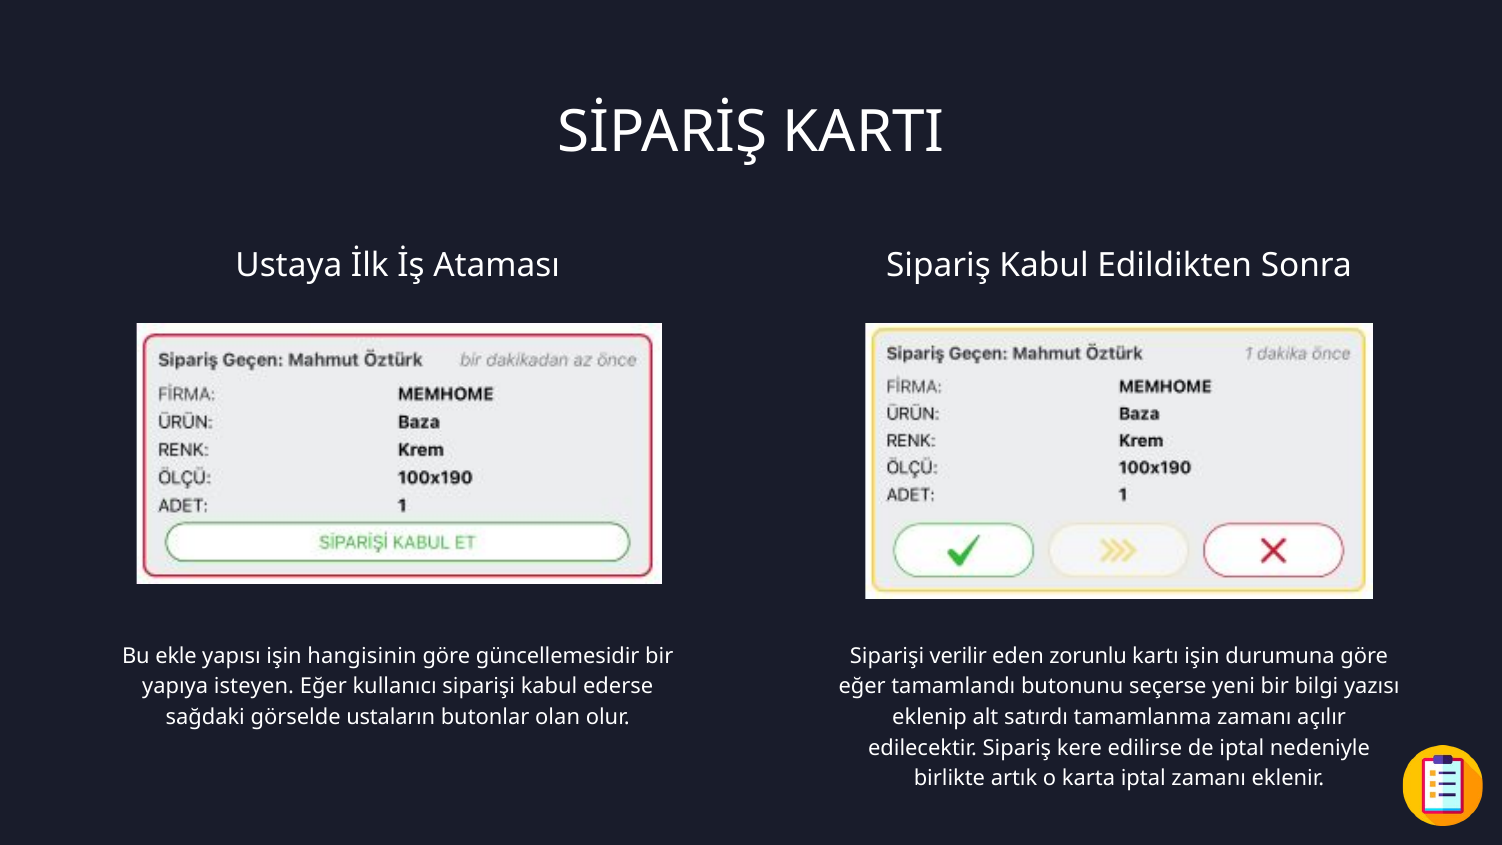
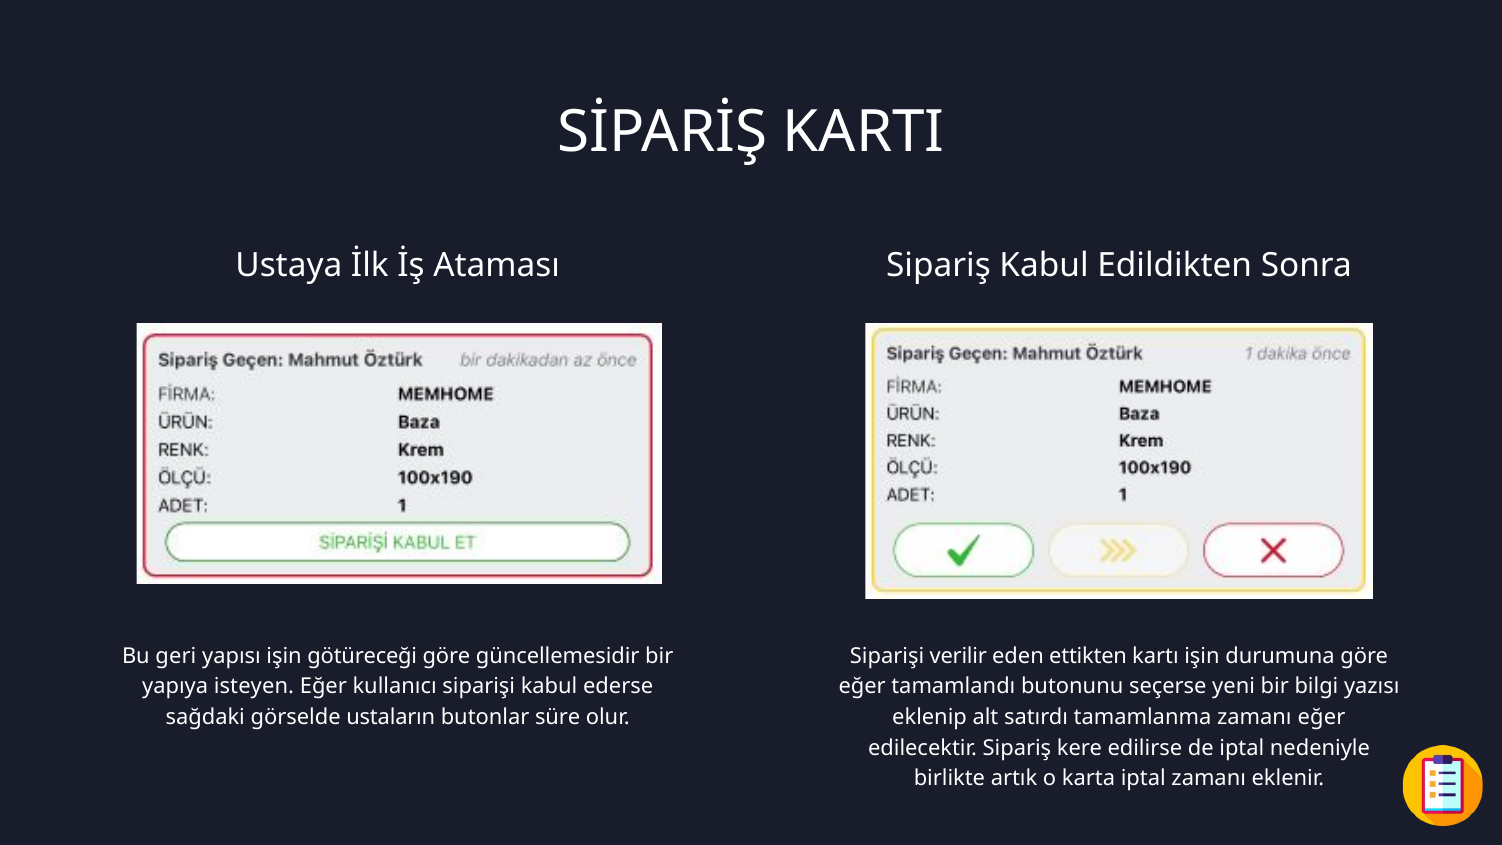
ekle: ekle -> geri
hangisinin: hangisinin -> götüreceği
zorunlu: zorunlu -> ettikten
olan: olan -> süre
zamanı açılır: açılır -> eğer
